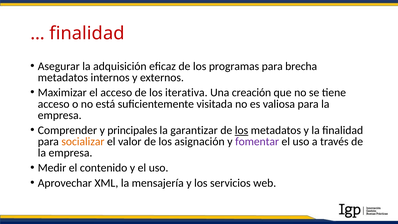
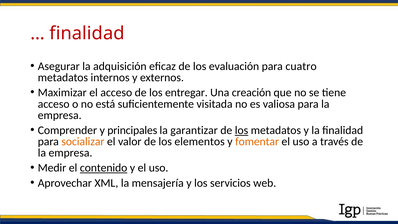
programas: programas -> evaluación
brecha: brecha -> cuatro
iterativa: iterativa -> entregar
asignación: asignación -> elementos
fomentar colour: purple -> orange
contenido underline: none -> present
